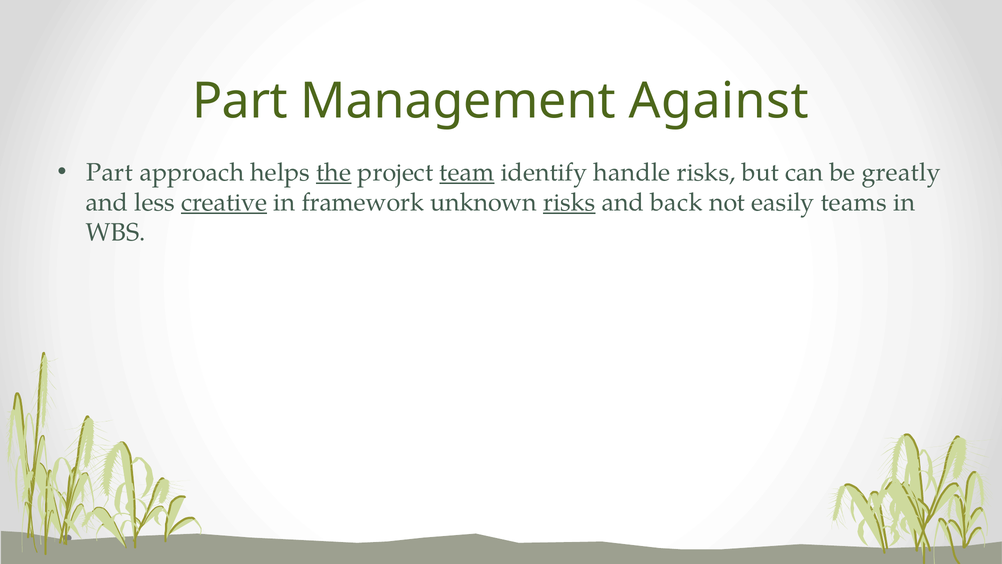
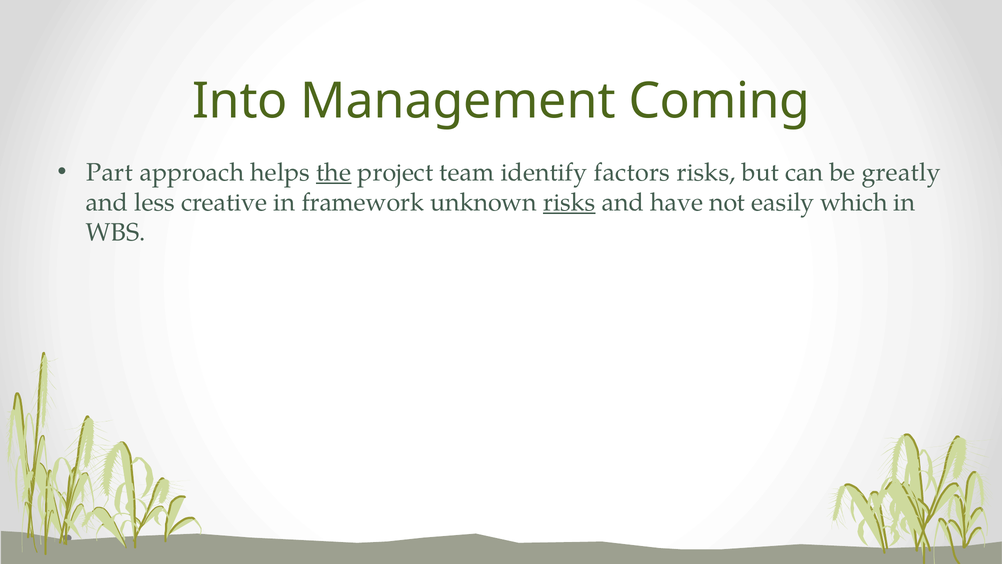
Part at (240, 101): Part -> Into
Against: Against -> Coming
team underline: present -> none
handle: handle -> factors
creative underline: present -> none
back: back -> have
teams: teams -> which
